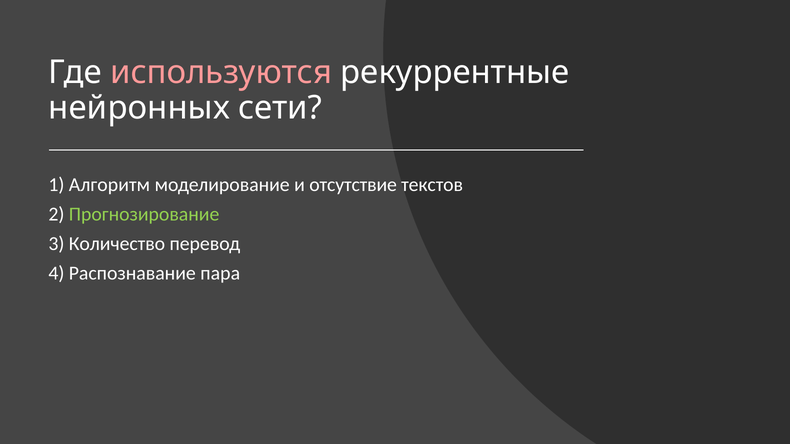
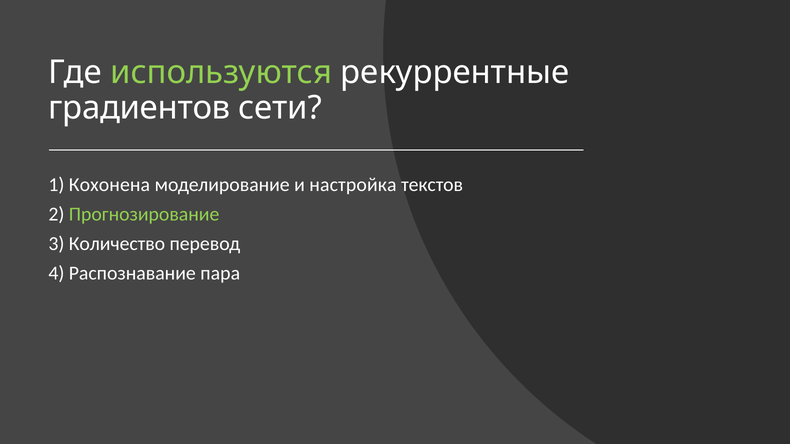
используются colour: pink -> light green
нейронных: нейронных -> градиентов
Алгоритм: Алгоритм -> Кохонена
отсутствие: отсутствие -> настройка
